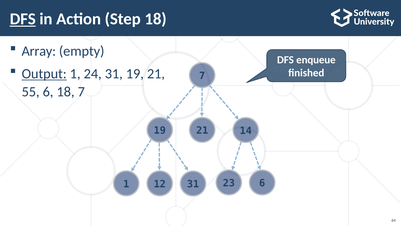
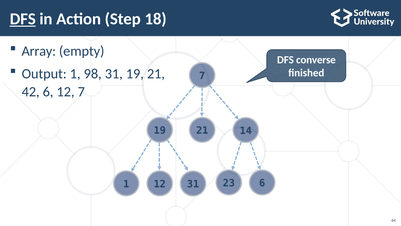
enqueue: enqueue -> converse
Output underline: present -> none
24: 24 -> 98
55: 55 -> 42
6 18: 18 -> 12
